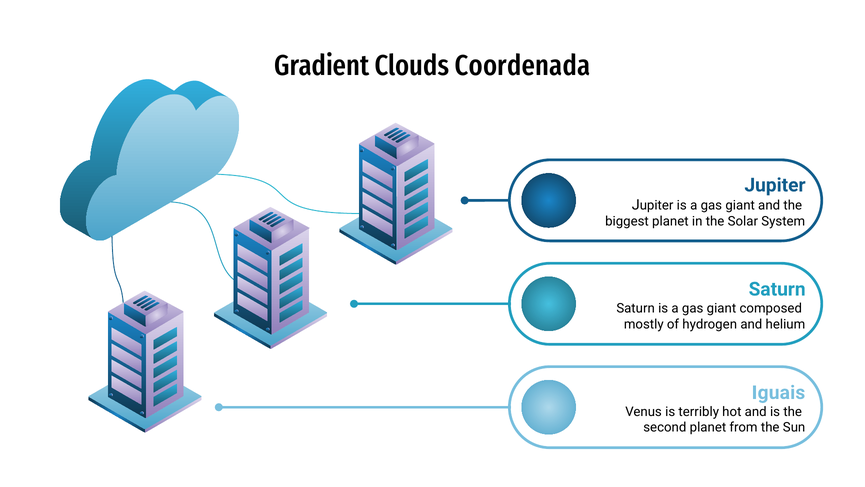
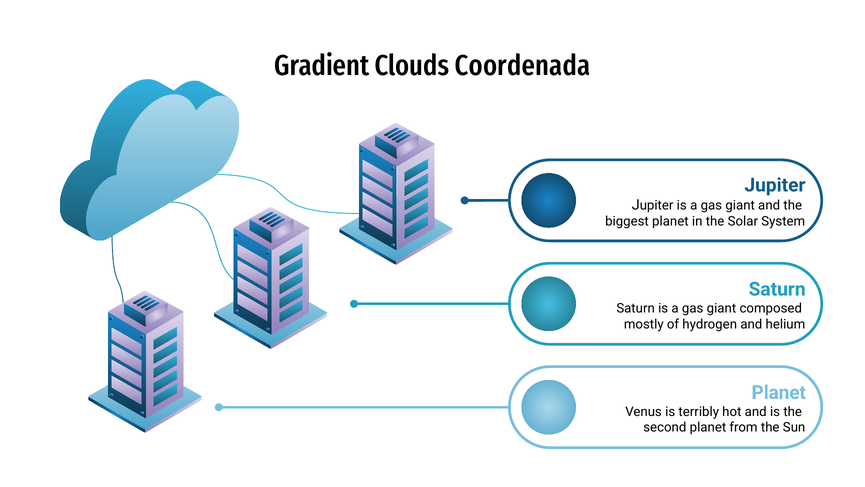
Iguais at (779, 392): Iguais -> Planet
